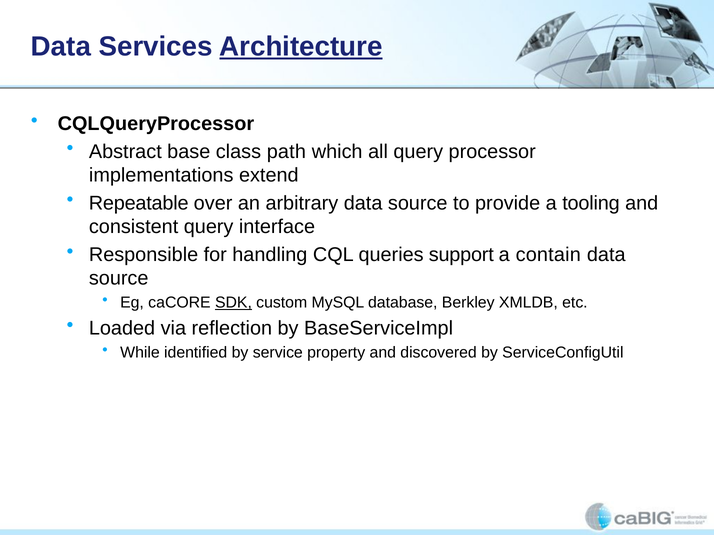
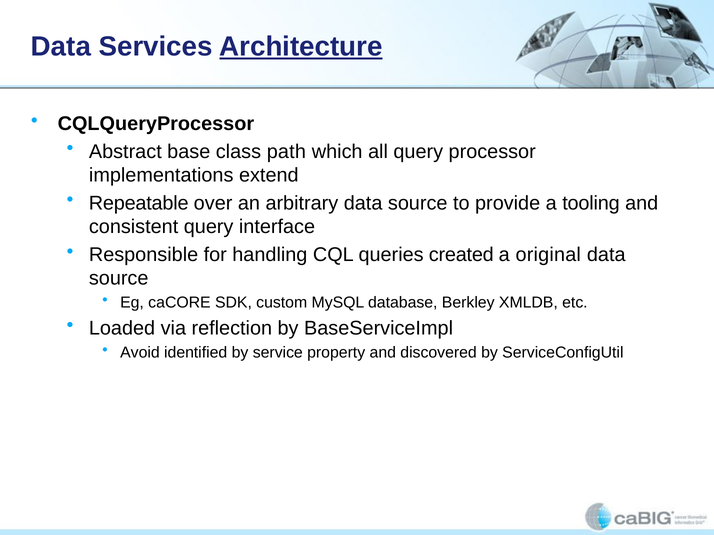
support: support -> created
contain: contain -> original
SDK underline: present -> none
While: While -> Avoid
